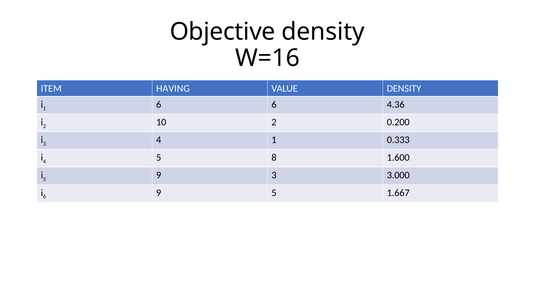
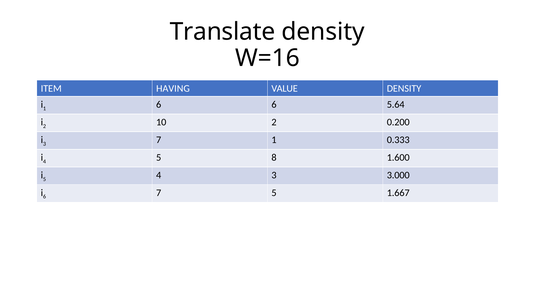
Objective: Objective -> Translate
4.36: 4.36 -> 5.64
3 4: 4 -> 7
5 9: 9 -> 4
6 9: 9 -> 7
